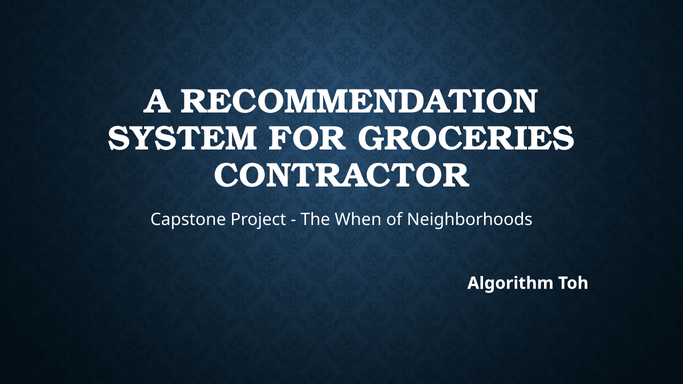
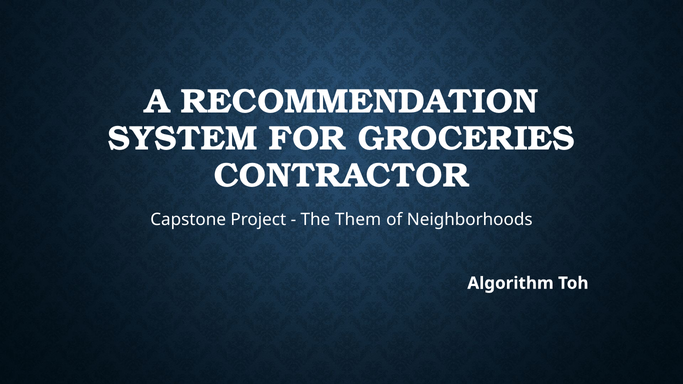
When: When -> Them
